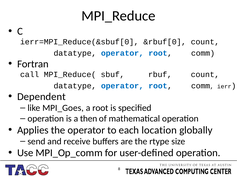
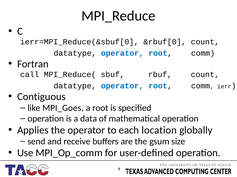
Dependent: Dependent -> Contiguous
then: then -> data
rtype: rtype -> gsum
